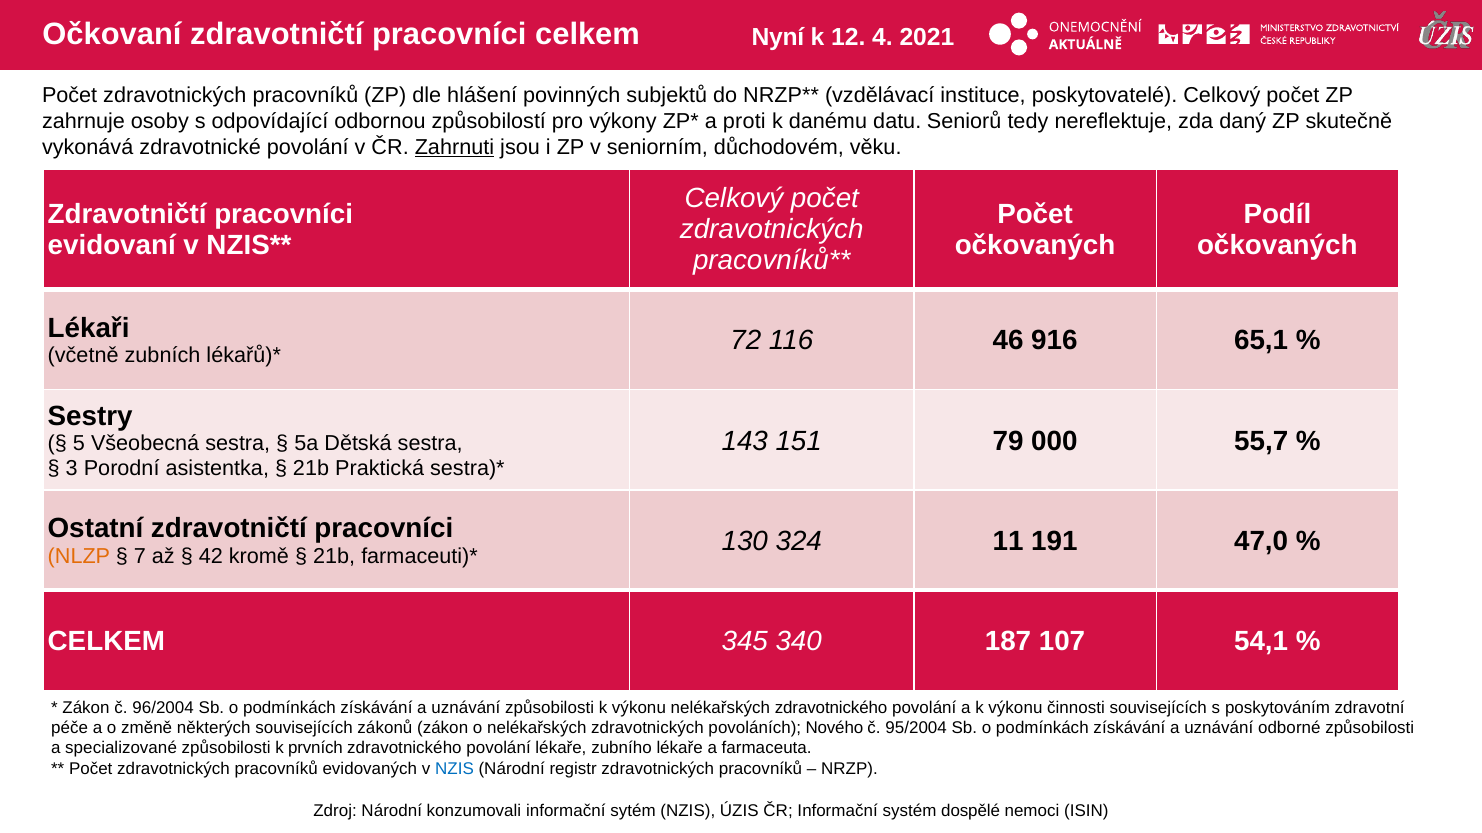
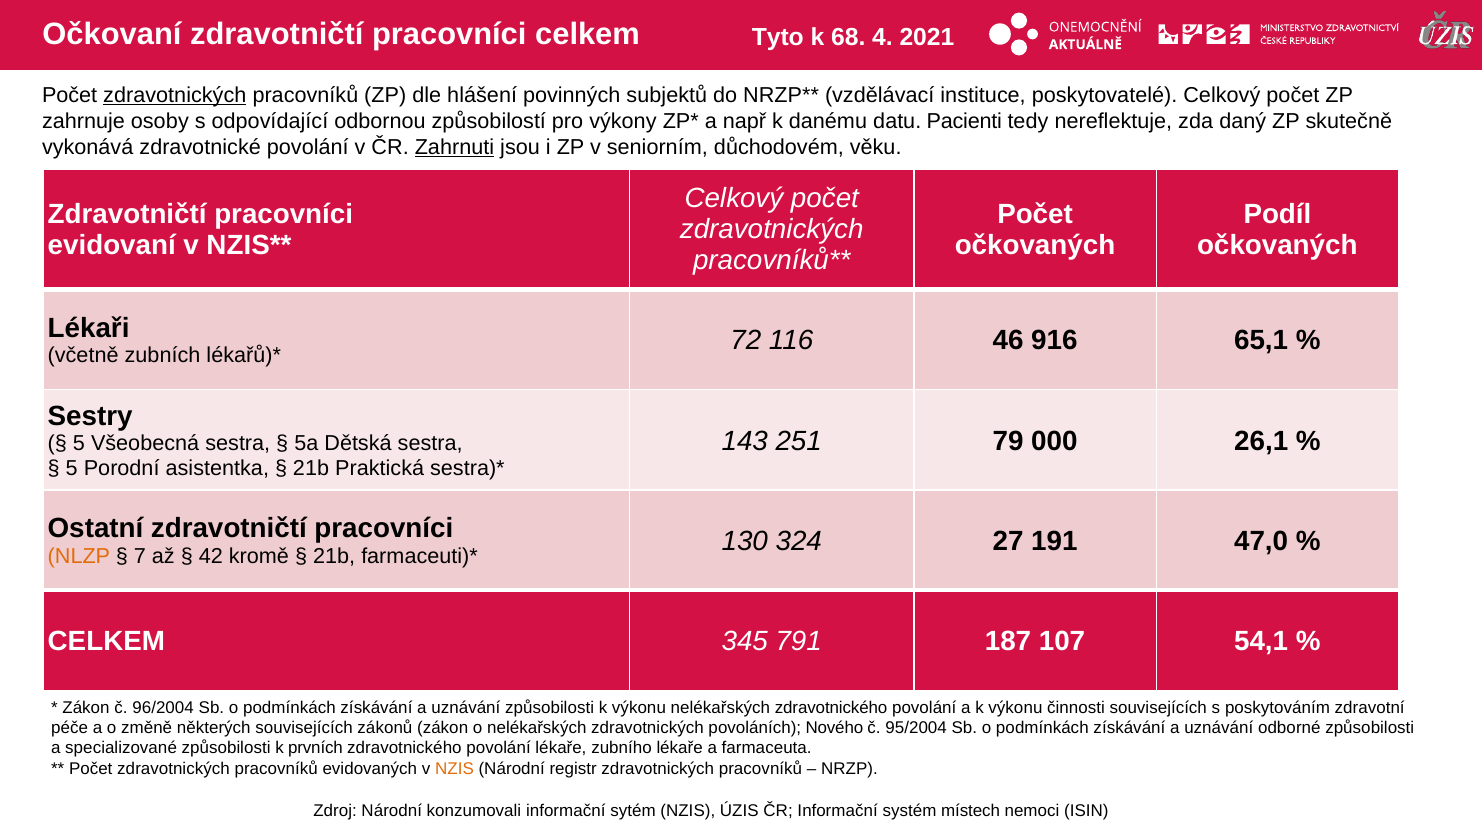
Nyní: Nyní -> Tyto
12: 12 -> 68
zdravotnických at (175, 95) underline: none -> present
proti: proti -> např
Seniorů: Seniorů -> Pacienti
151: 151 -> 251
55,7: 55,7 -> 26,1
3 at (72, 468): 3 -> 5
11: 11 -> 27
340: 340 -> 791
NZIS at (455, 769) colour: blue -> orange
dospělé: dospělé -> místech
